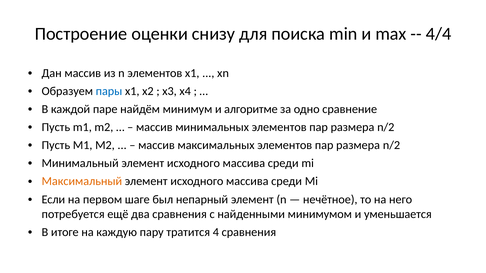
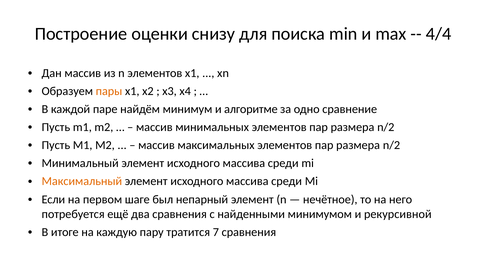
пары colour: blue -> orange
уменьшается: уменьшается -> рекурсивной
4: 4 -> 7
